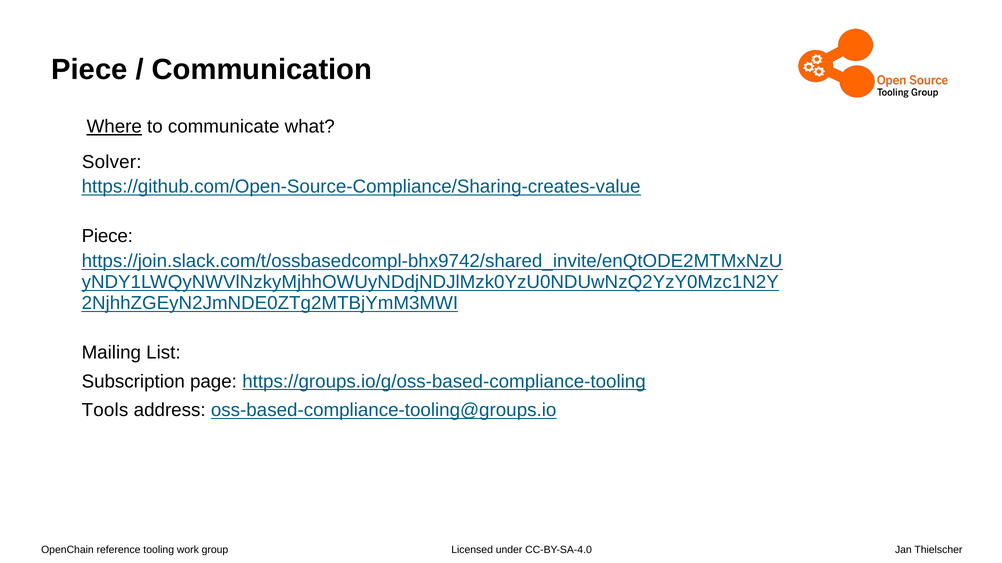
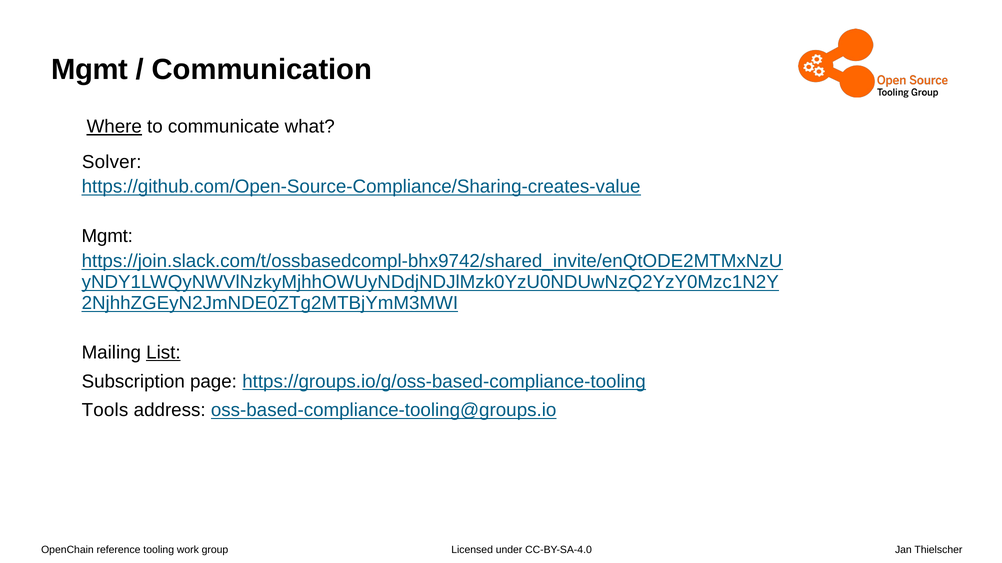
Piece at (90, 69): Piece -> Mgmt
Piece at (107, 236): Piece -> Mgmt
List underline: none -> present
